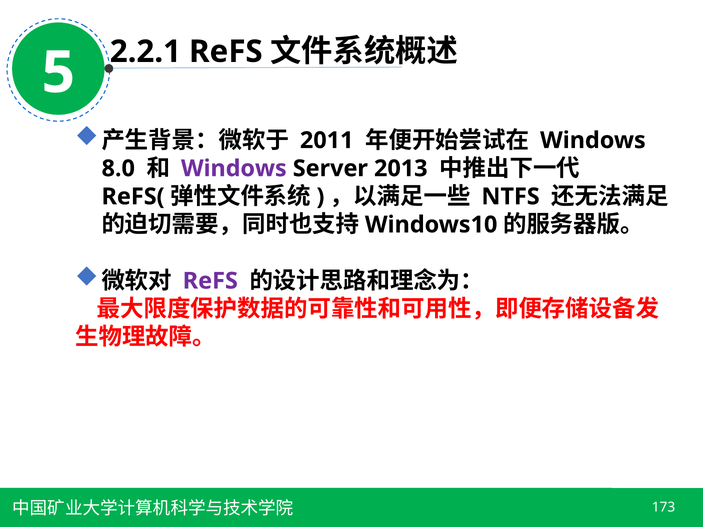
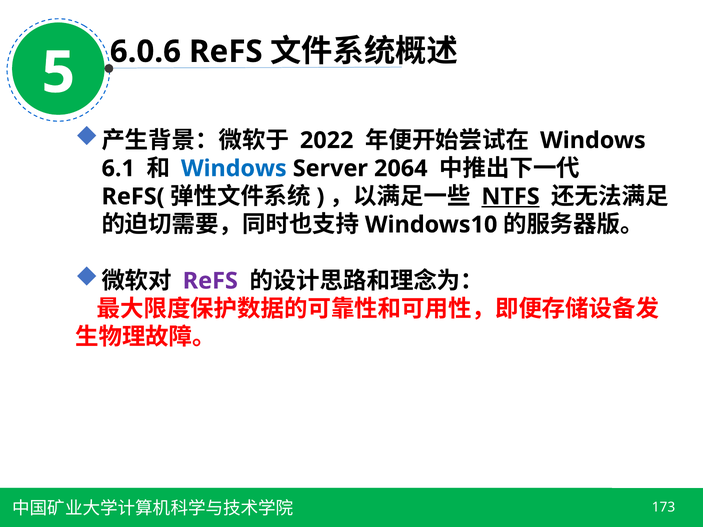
2.2.1: 2.2.1 -> 6.0.6
2011: 2011 -> 2022
8.0: 8.0 -> 6.1
Windows at (234, 169) colour: purple -> blue
2013: 2013 -> 2064
NTFS underline: none -> present
